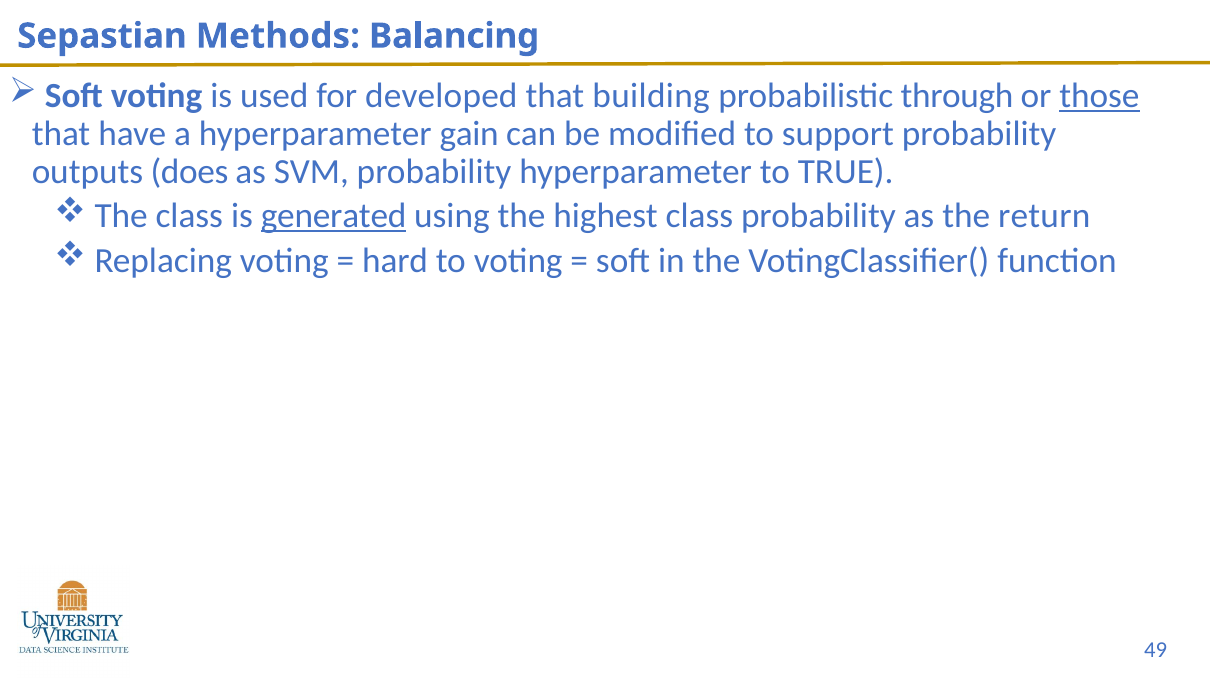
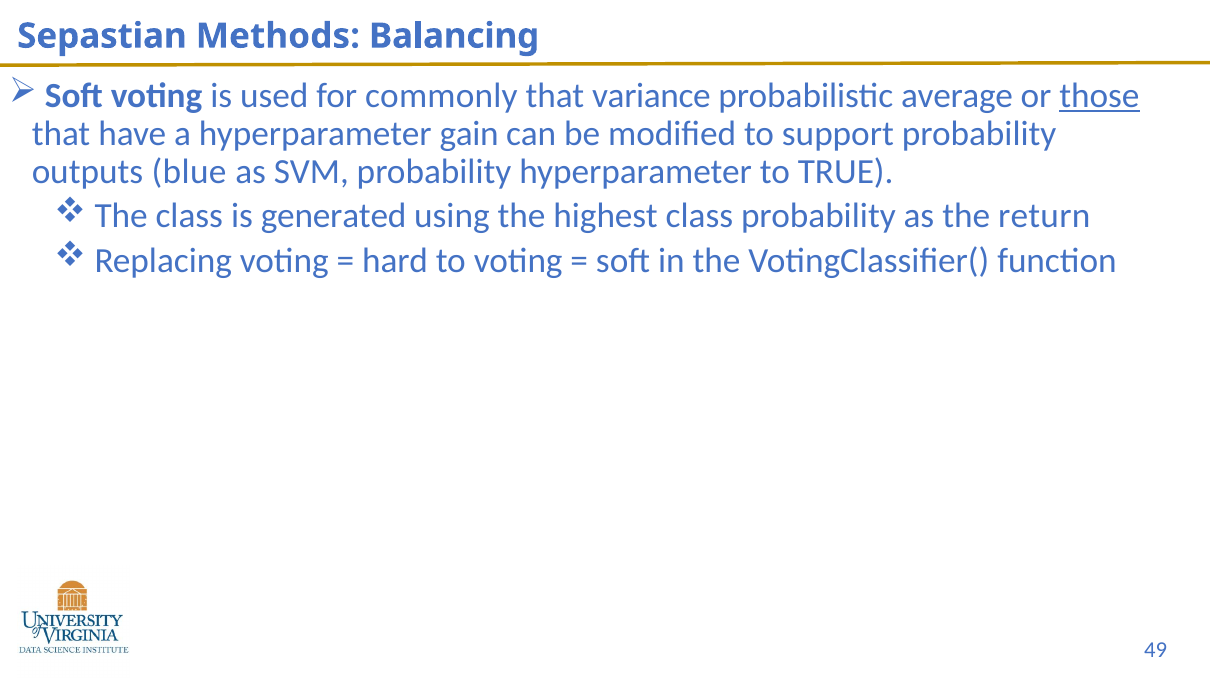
developed: developed -> commonly
building: building -> variance
through: through -> average
does: does -> blue
generated underline: present -> none
